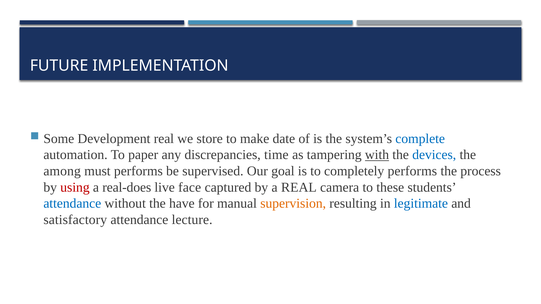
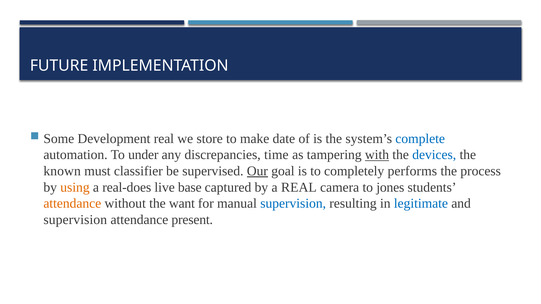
paper: paper -> under
among: among -> known
must performs: performs -> classifier
Our underline: none -> present
using colour: red -> orange
face: face -> base
these: these -> jones
attendance at (72, 204) colour: blue -> orange
have: have -> want
supervision at (293, 204) colour: orange -> blue
satisfactory at (75, 220): satisfactory -> supervision
lecture: lecture -> present
